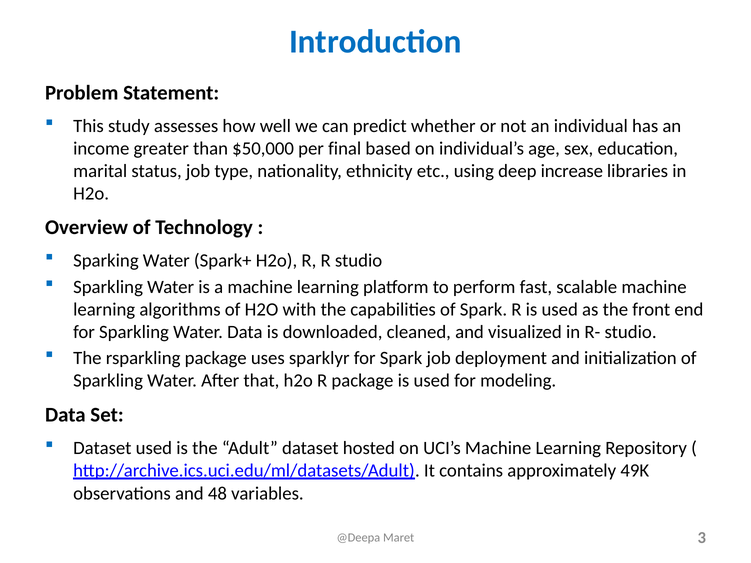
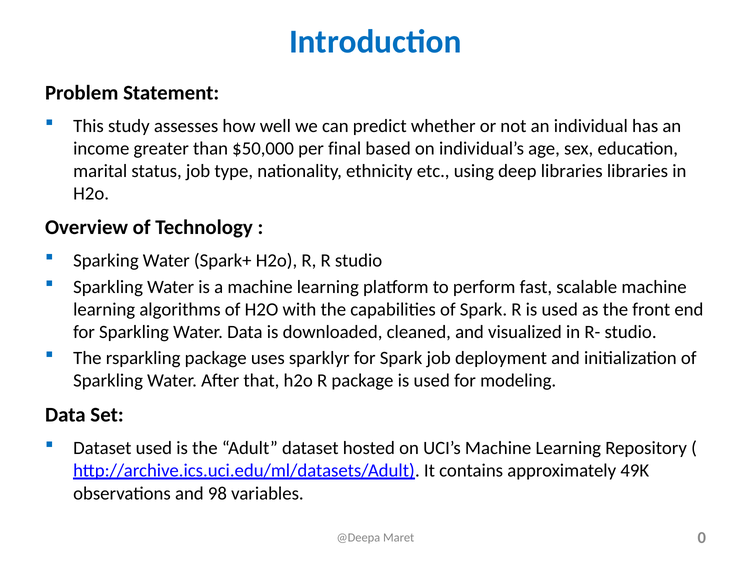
deep increase: increase -> libraries
48: 48 -> 98
3: 3 -> 0
